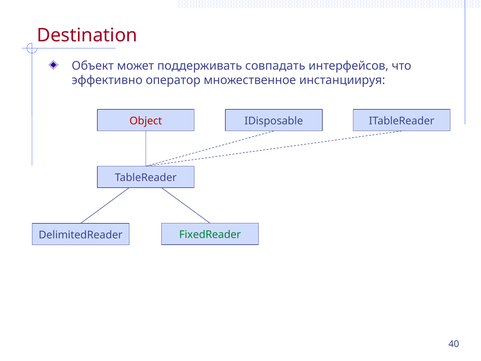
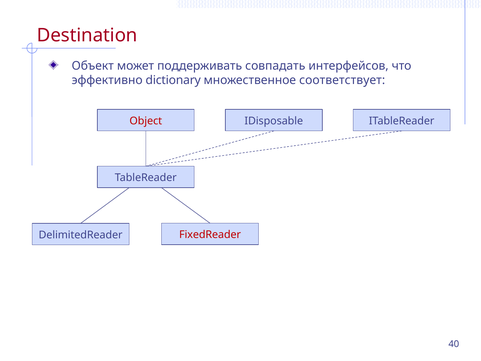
оператор: оператор -> dictionary
инстанциируя: инстанциируя -> соответствует
FixedReader colour: green -> red
